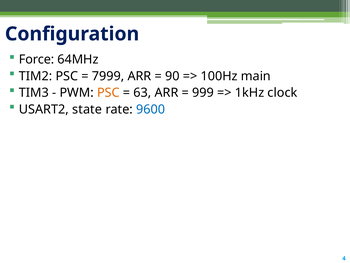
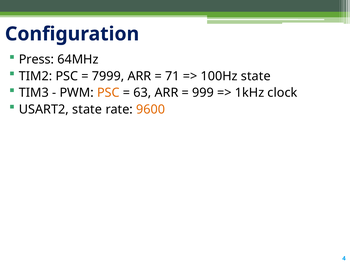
Force: Force -> Press
90: 90 -> 71
100Hz main: main -> state
9600 colour: blue -> orange
